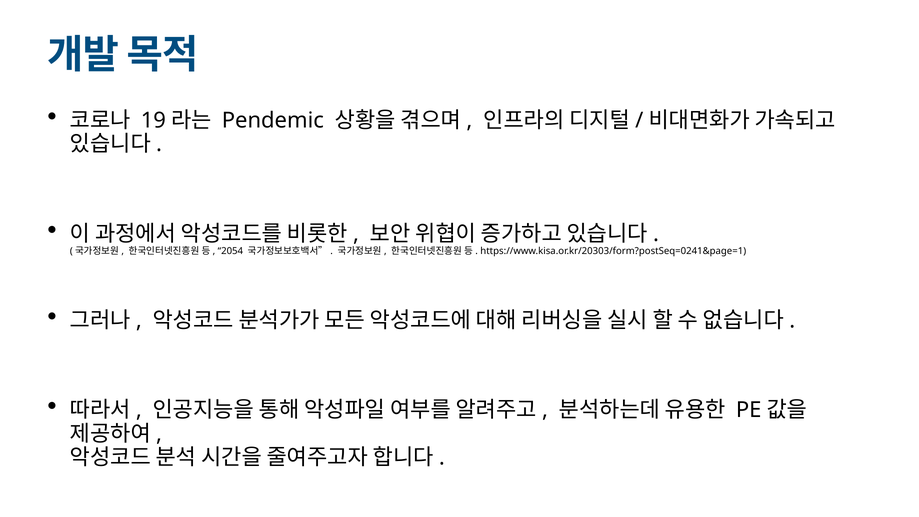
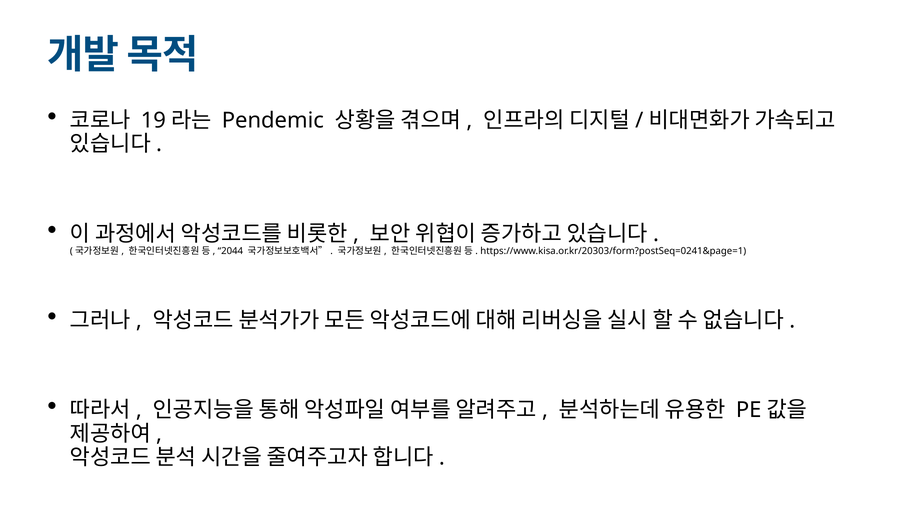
2054: 2054 -> 2044
